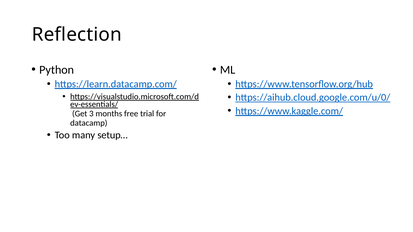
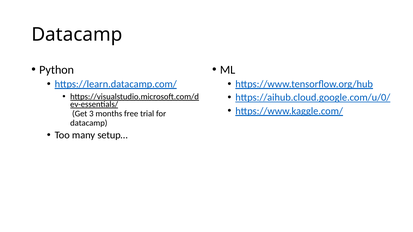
Reflection at (77, 35): Reflection -> Datacamp
